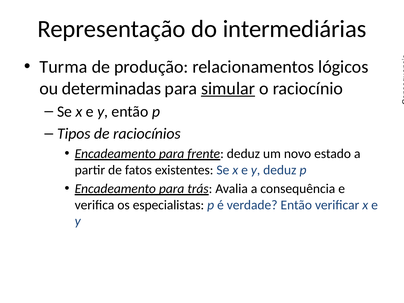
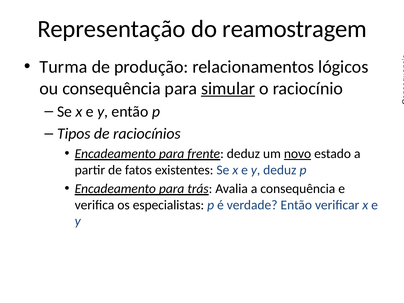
intermediárias: intermediárias -> reamostragem
ou determinadas: determinadas -> consequência
novo underline: none -> present
